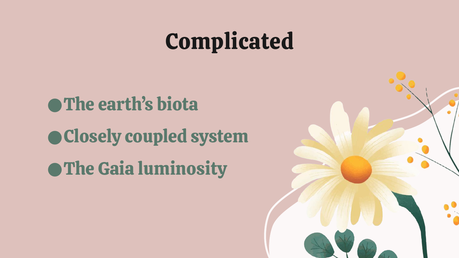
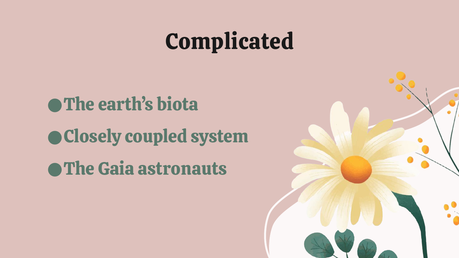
luminosity: luminosity -> astronauts
